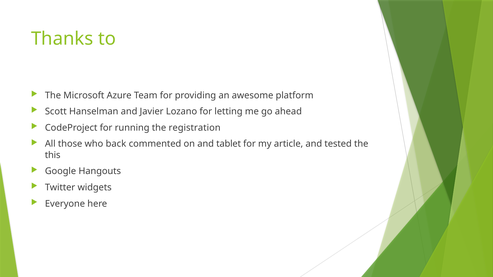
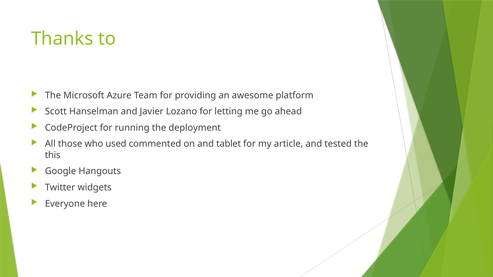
registration: registration -> deployment
back: back -> used
